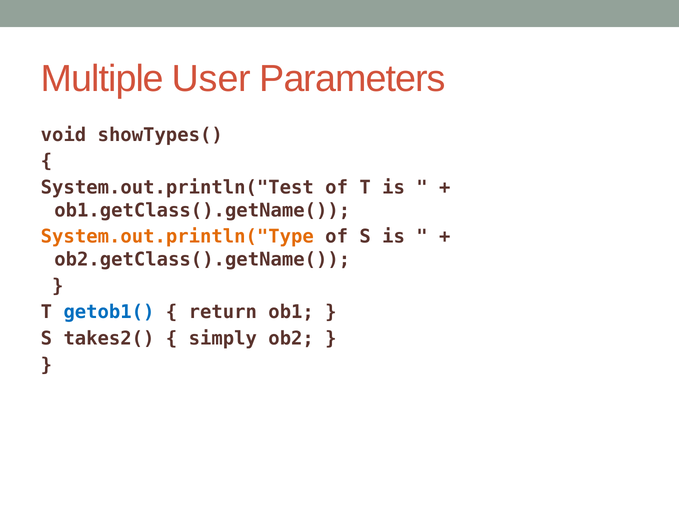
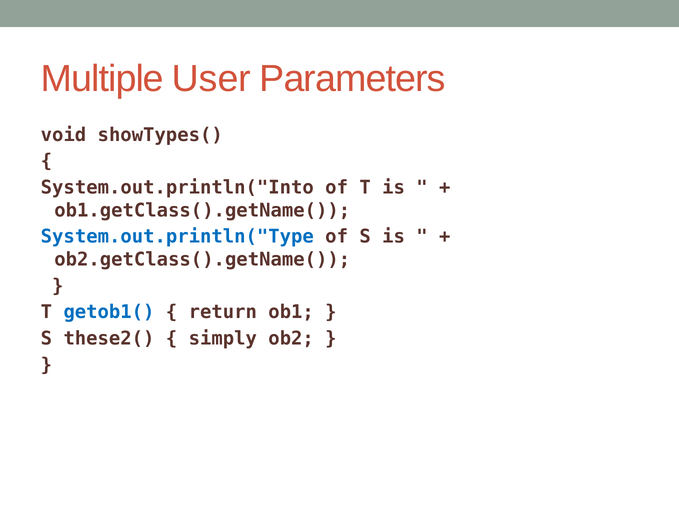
System.out.println("Test: System.out.println("Test -> System.out.println("Into
System.out.println("Type colour: orange -> blue
takes2(: takes2( -> these2(
